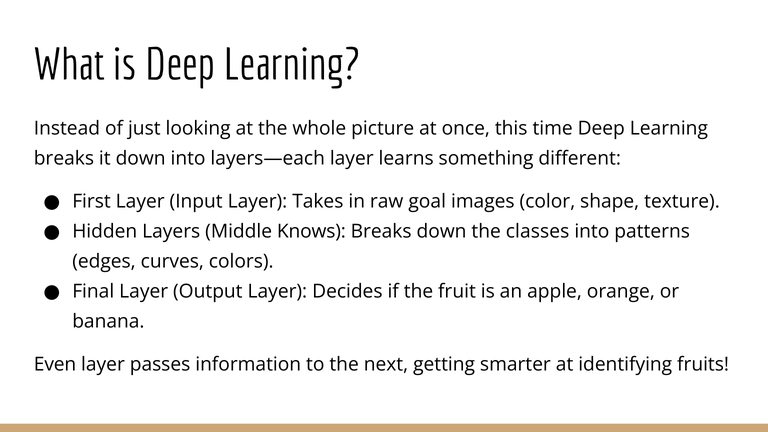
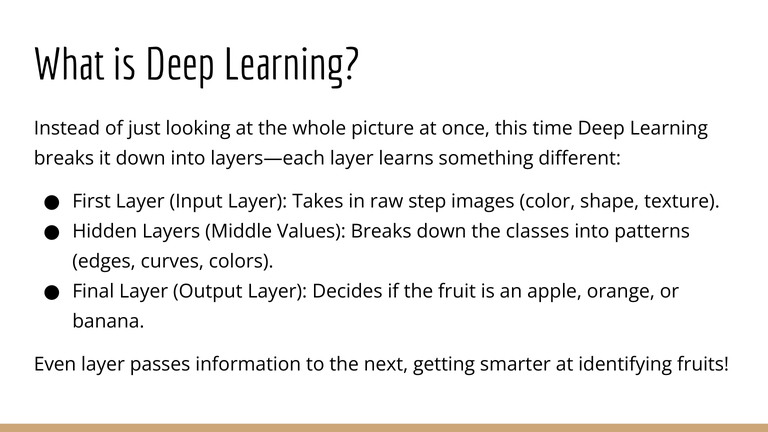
goal: goal -> step
Knows: Knows -> Values
